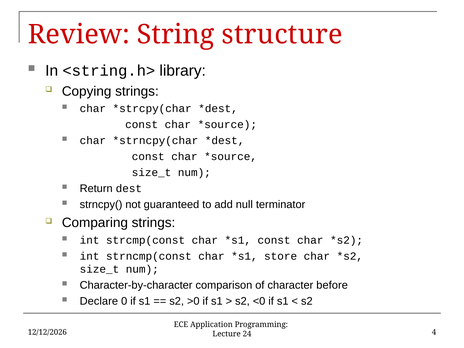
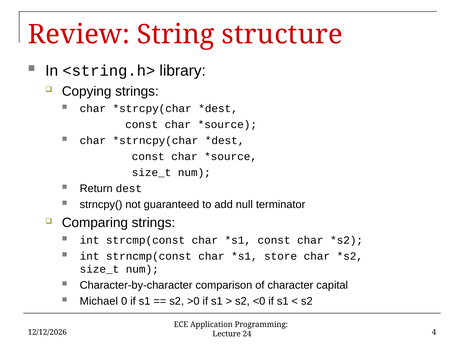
before: before -> capital
Declare: Declare -> Michael
